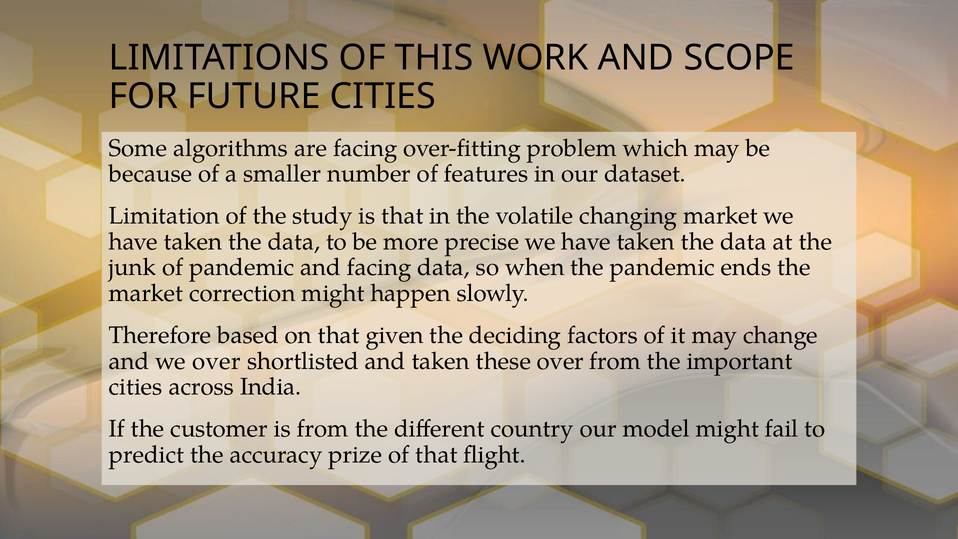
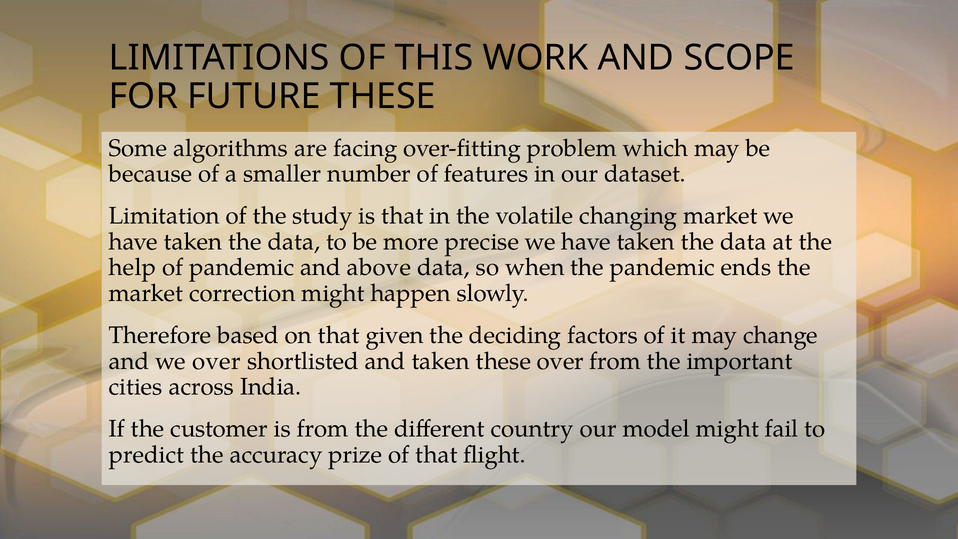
FUTURE CITIES: CITIES -> THESE
junk: junk -> help
and facing: facing -> above
